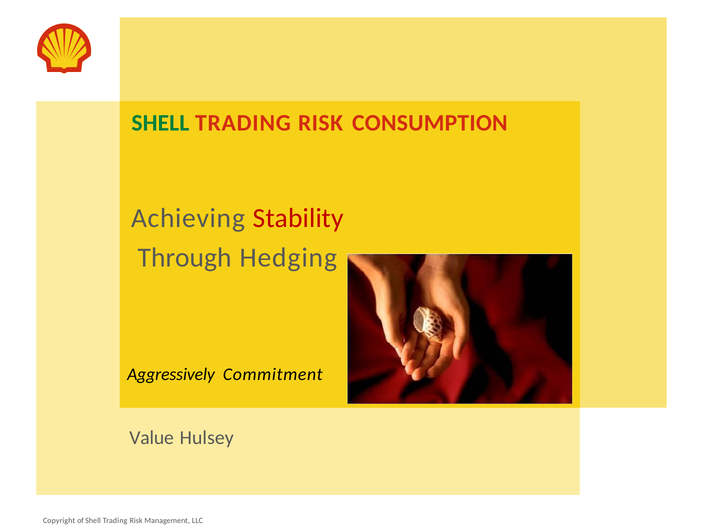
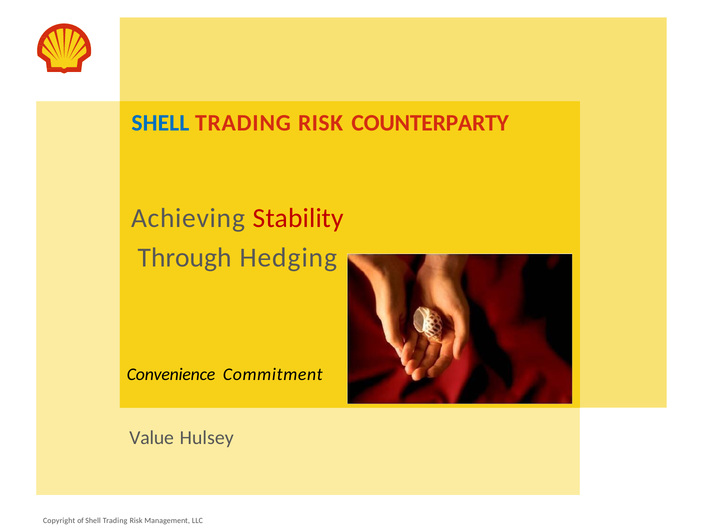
SHELL at (160, 123) colour: green -> blue
CONSUMPTION: CONSUMPTION -> COUNTERPARTY
Aggressively: Aggressively -> Convenience
